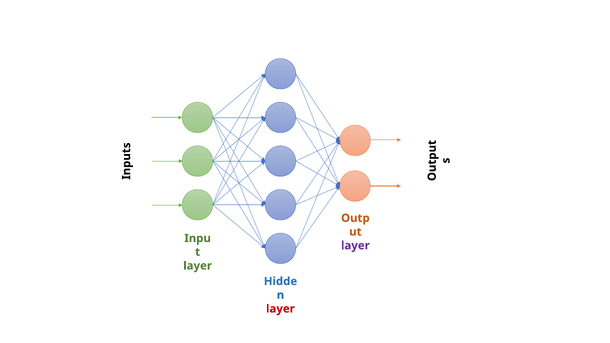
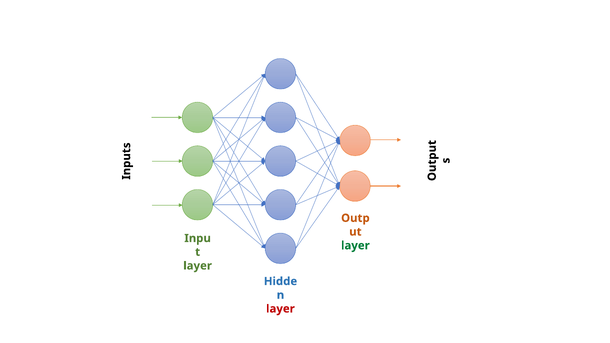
layer at (355, 246) colour: purple -> green
